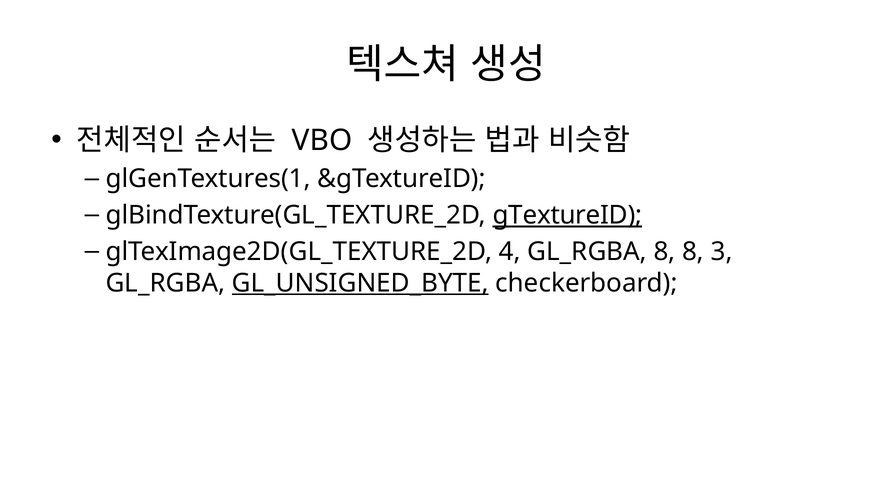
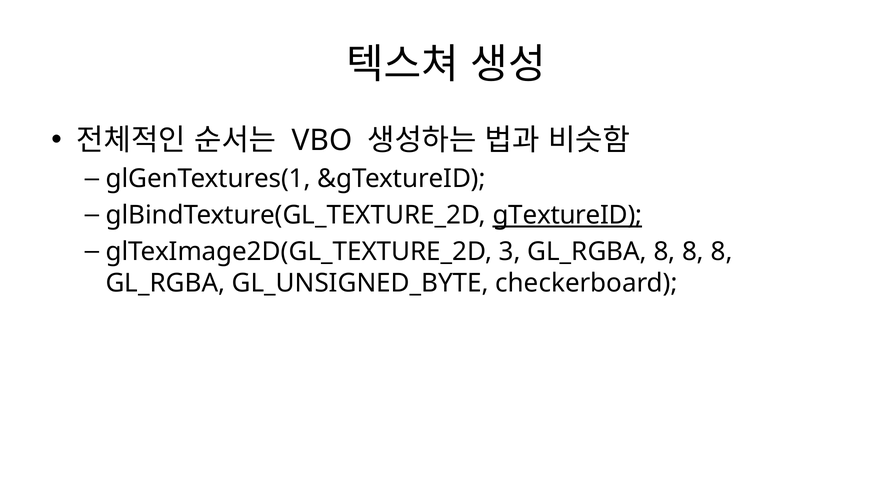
4: 4 -> 3
8 8 3: 3 -> 8
GL_UNSIGNED_BYTE underline: present -> none
